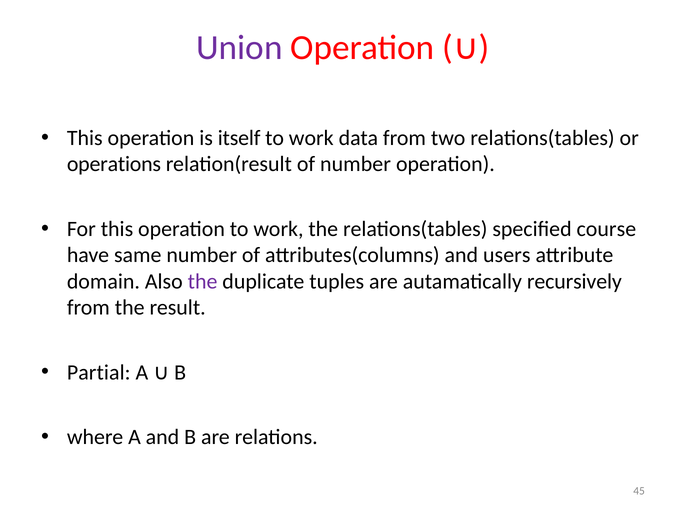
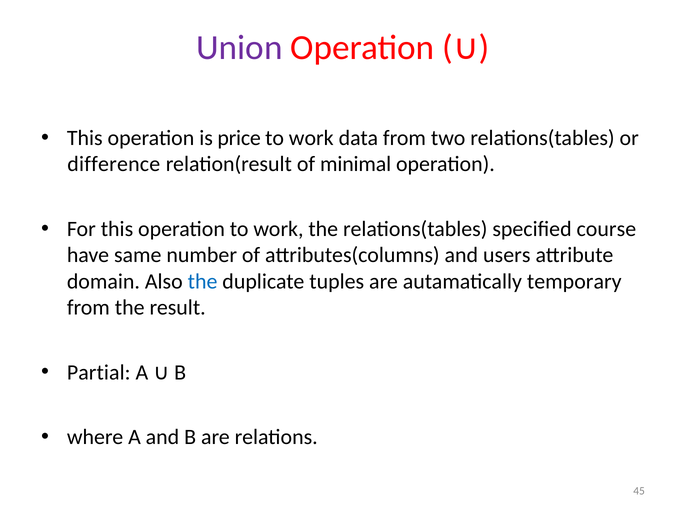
itself: itself -> price
operations: operations -> difference
of number: number -> minimal
the at (203, 282) colour: purple -> blue
recursively: recursively -> temporary
